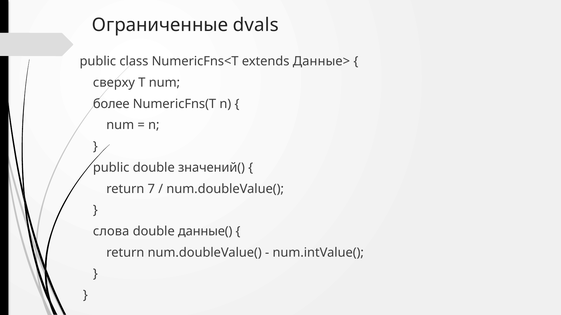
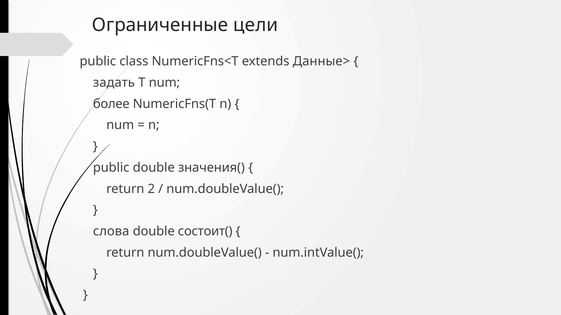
dvals: dvals -> цели
сверху: сверху -> задать
значений(: значений( -> значения(
7: 7 -> 2
данные(: данные( -> состоит(
